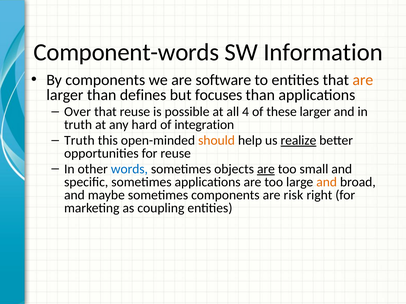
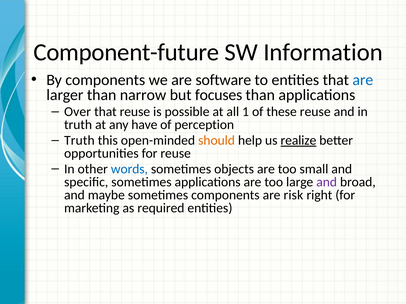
Component-words: Component-words -> Component-future
are at (363, 80) colour: orange -> blue
defines: defines -> narrow
4: 4 -> 1
these larger: larger -> reuse
hard: hard -> have
integration: integration -> perception
are at (266, 169) underline: present -> none
and at (327, 182) colour: orange -> purple
coupling: coupling -> required
